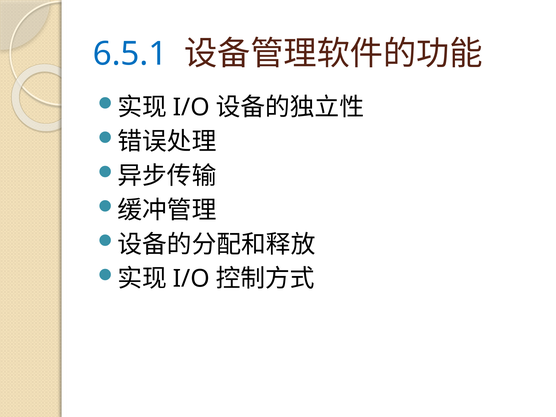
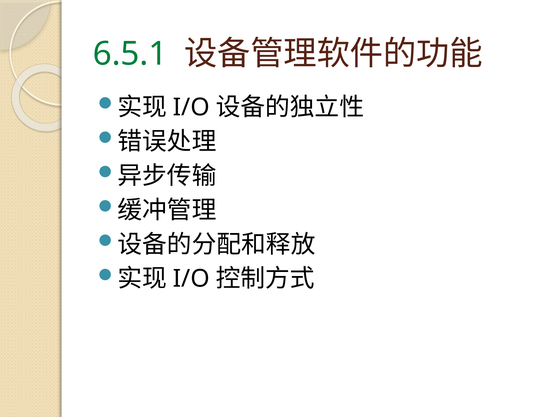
6.5.1 colour: blue -> green
